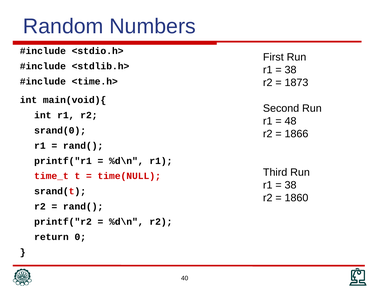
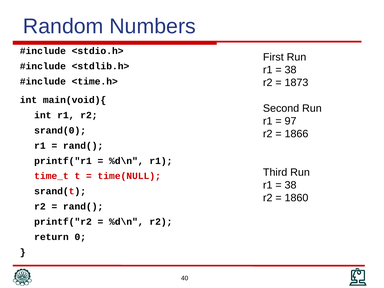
48: 48 -> 97
